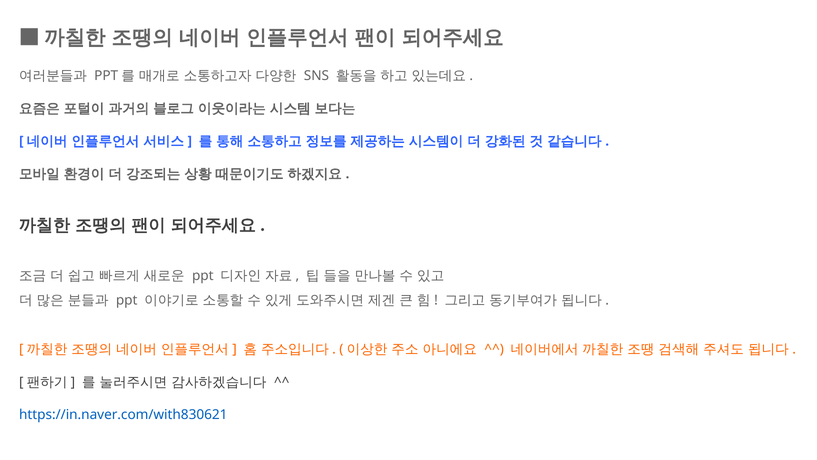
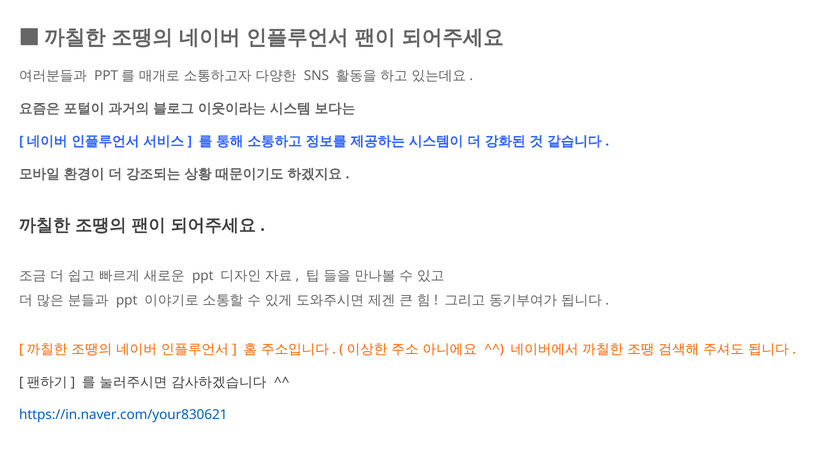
https://in.naver.com/with830621: https://in.naver.com/with830621 -> https://in.naver.com/your830621
